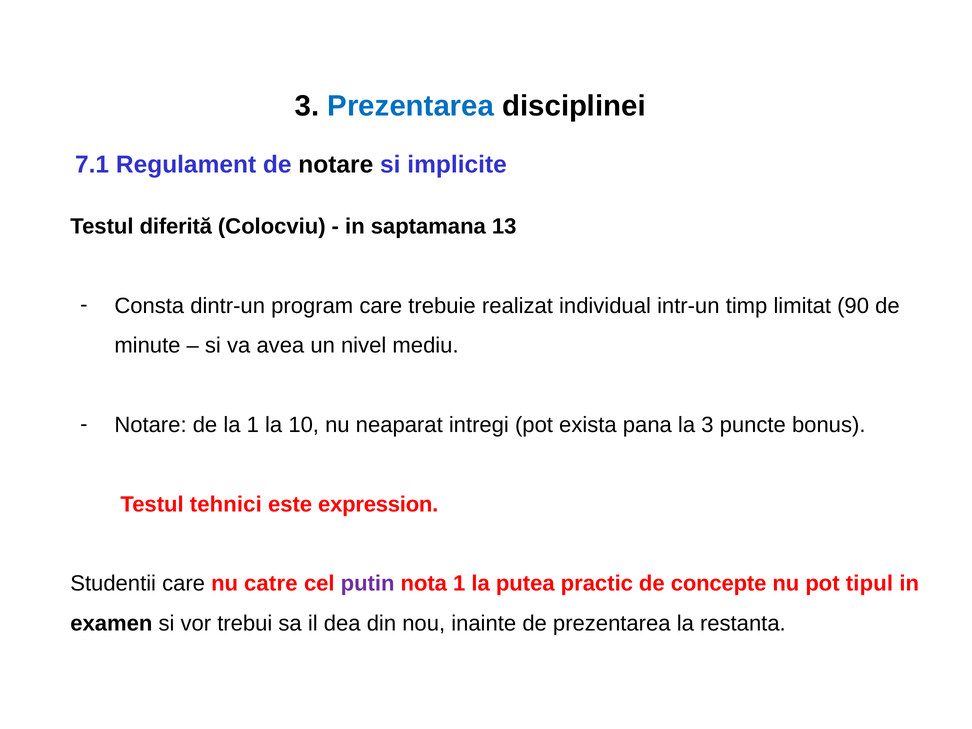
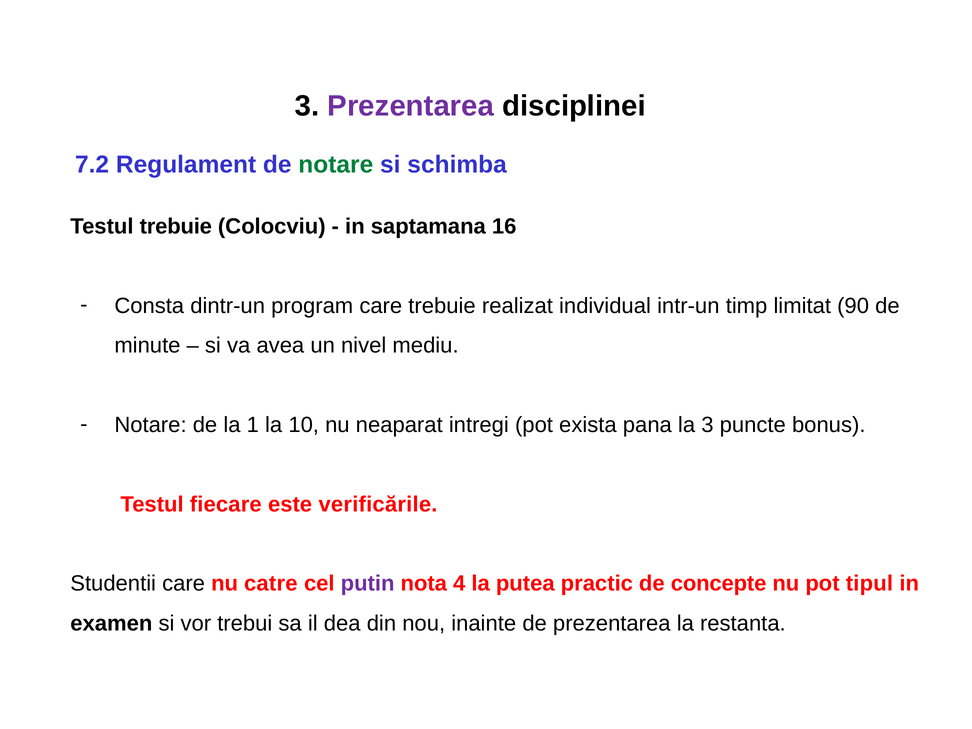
Prezentarea colour: blue -> purple
7.1: 7.1 -> 7.2
notare colour: black -> green
implicite: implicite -> schimba
diferită: diferită -> trebuie
13: 13 -> 16
tehnici: tehnici -> fiecare
expression: expression -> verificările
1: 1 -> 4
